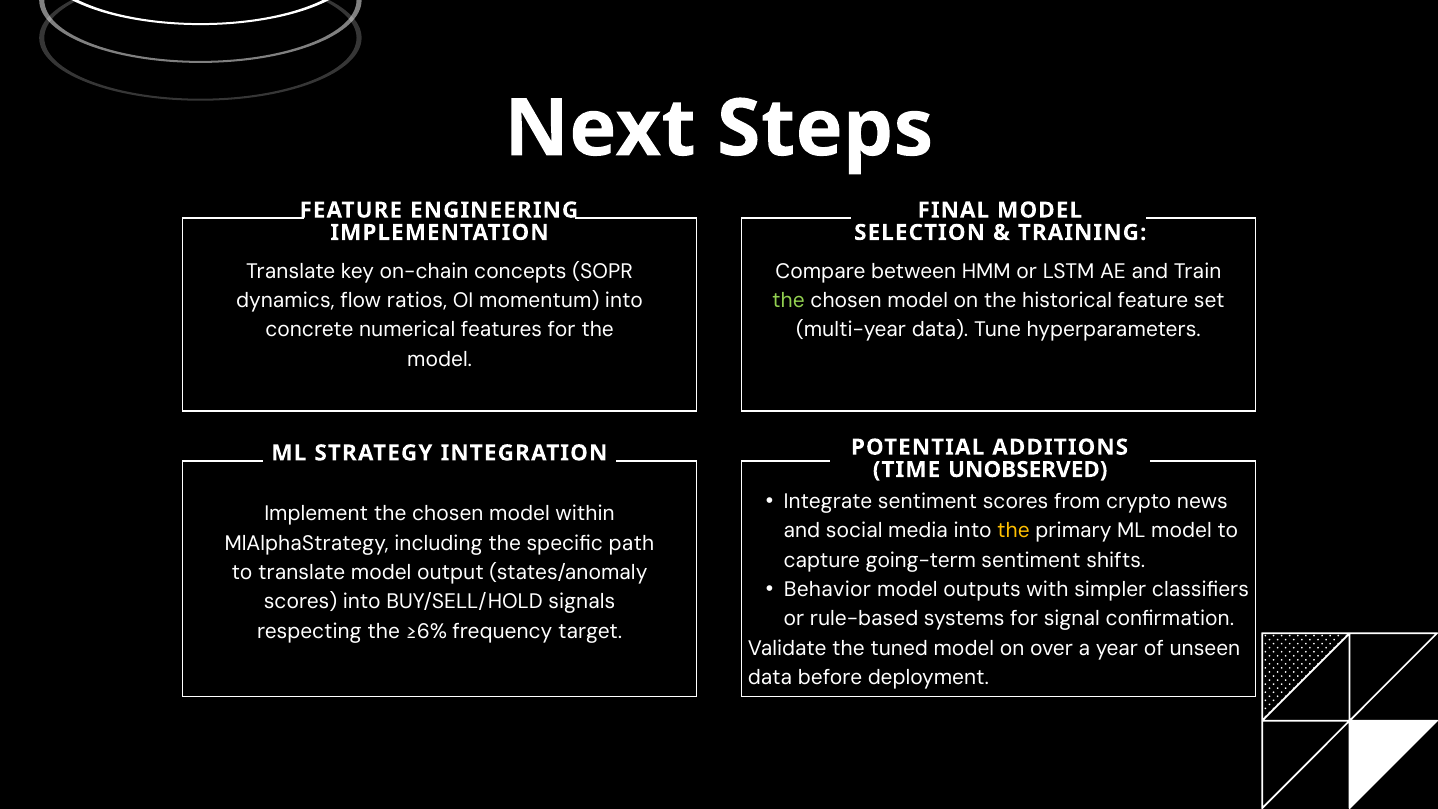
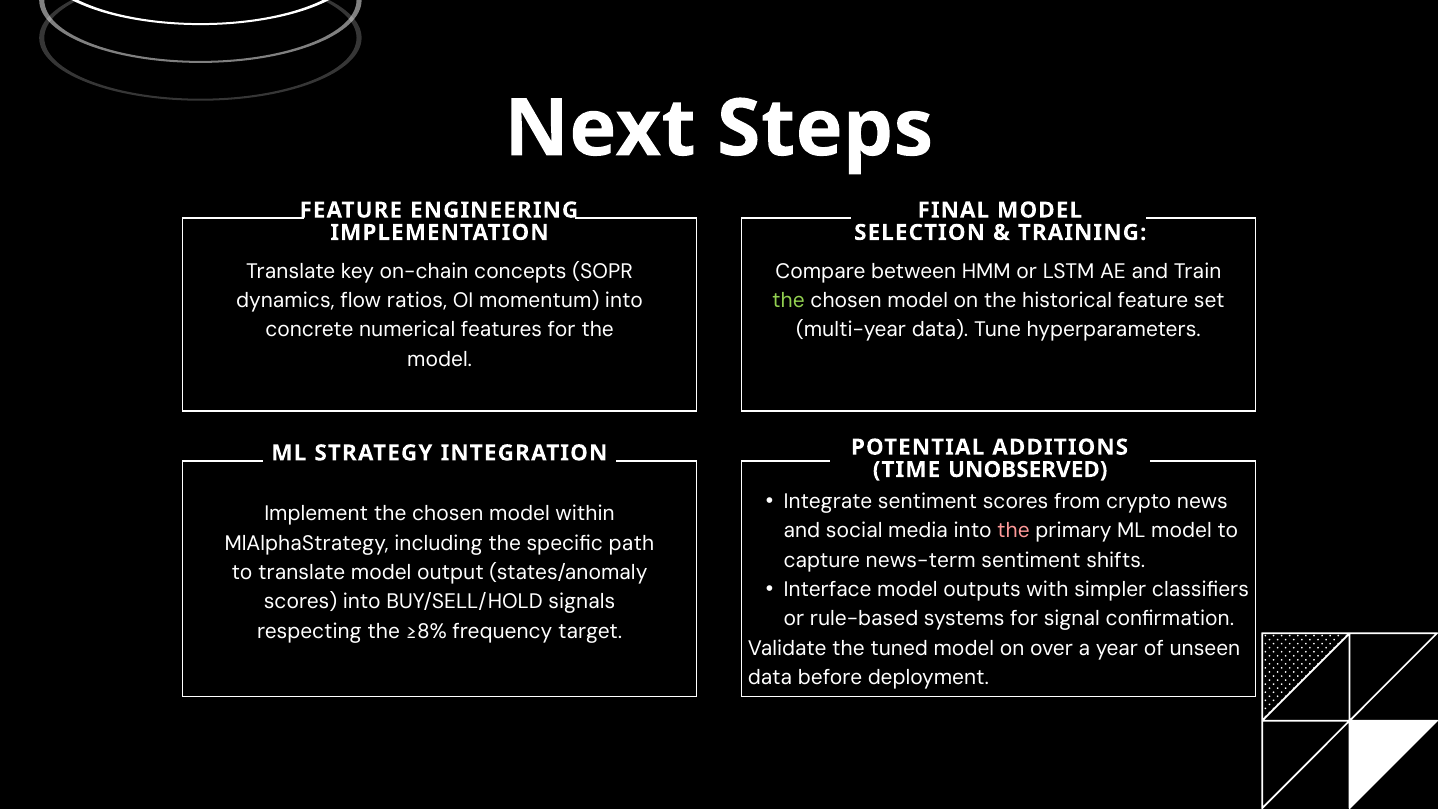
the at (1013, 531) colour: yellow -> pink
going-term: going-term -> news-term
Behavior: Behavior -> Interface
≥6%: ≥6% -> ≥8%
